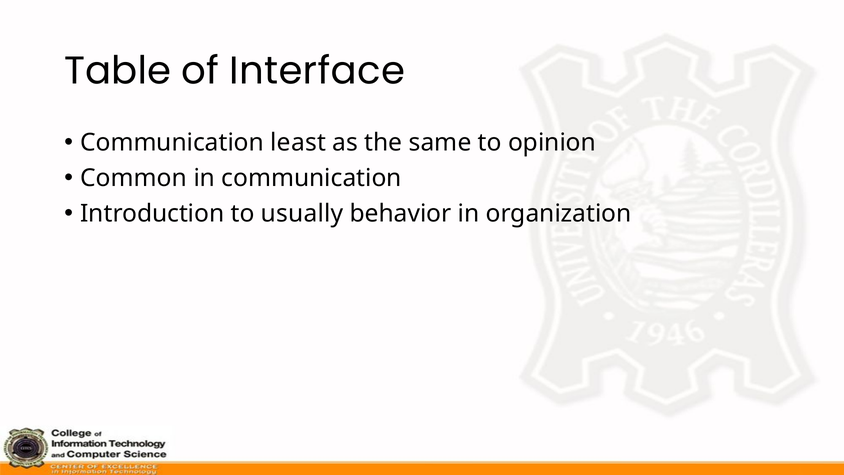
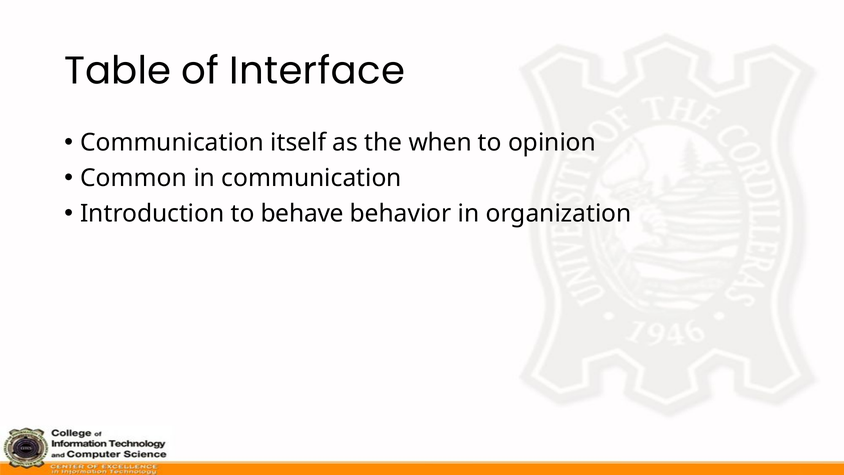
least: least -> itself
same: same -> when
usually: usually -> behave
